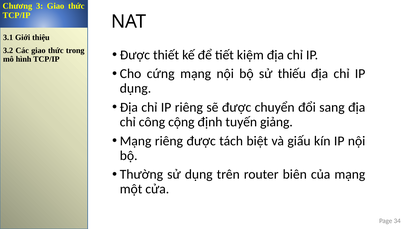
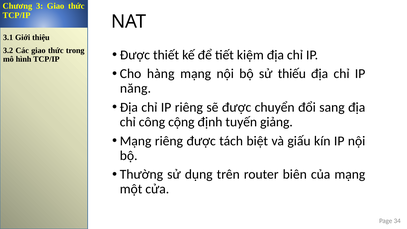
cứng: cứng -> hàng
dụng at (136, 88): dụng -> năng
